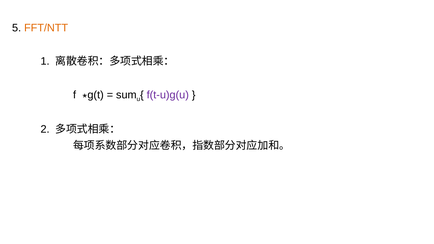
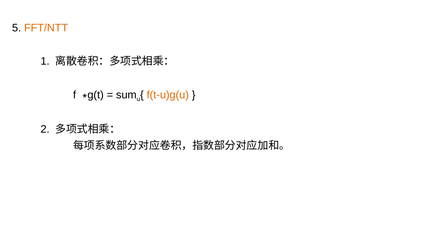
f(t-u)g(u colour: purple -> orange
